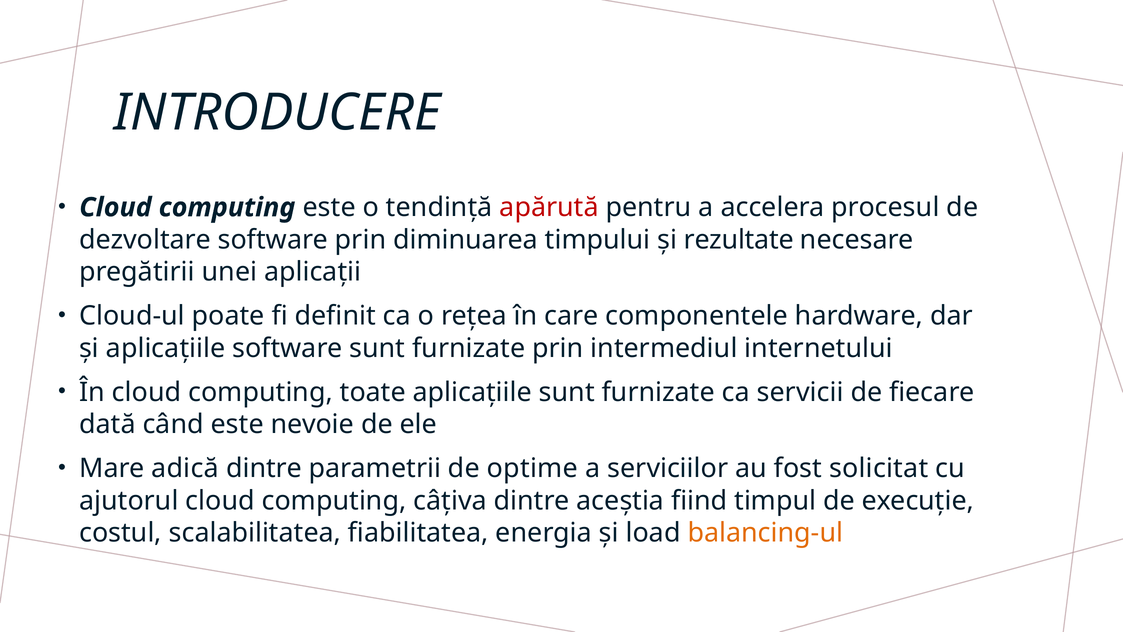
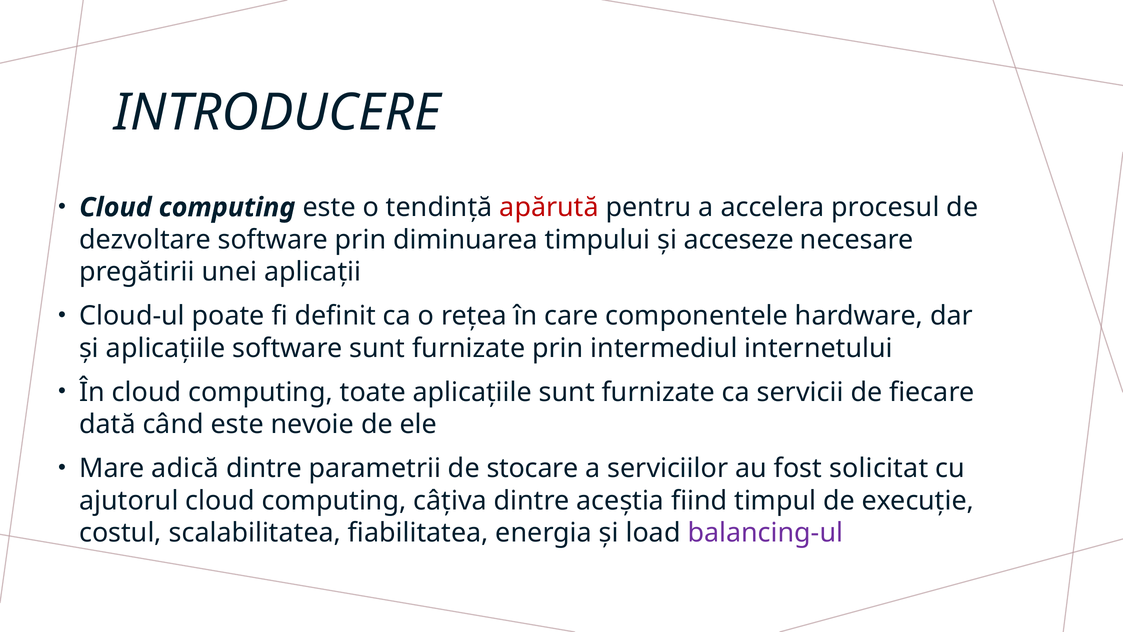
rezultate: rezultate -> acceseze
optime: optime -> stocare
balancing-ul colour: orange -> purple
